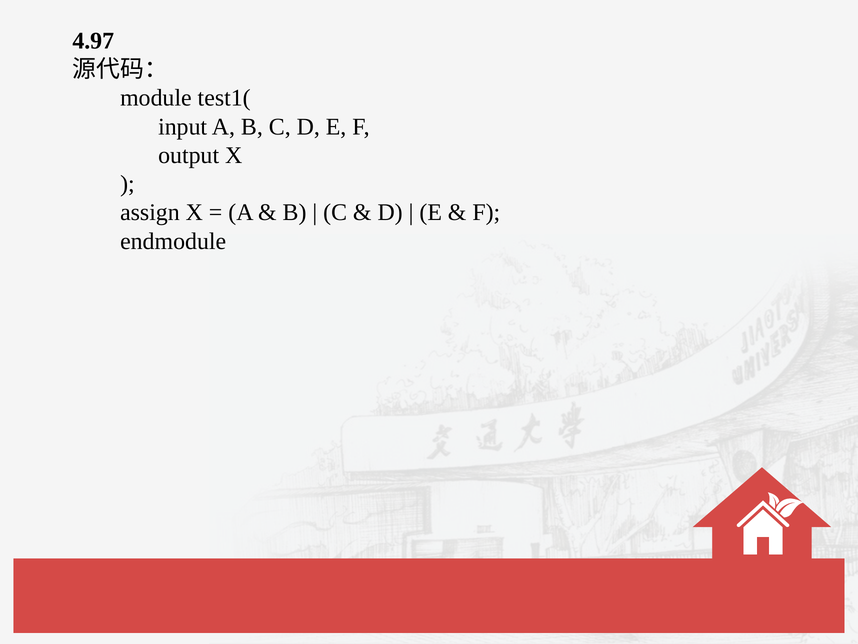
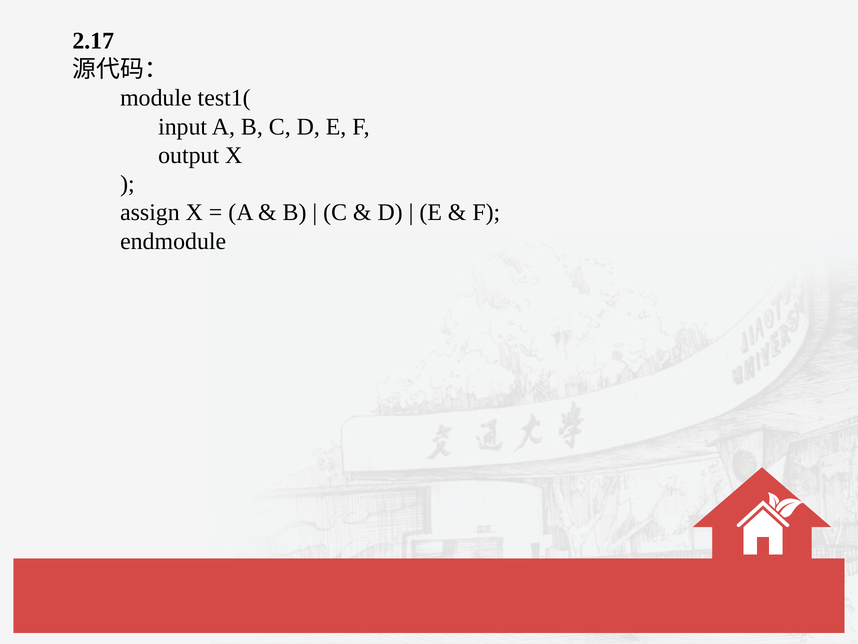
4.97: 4.97 -> 2.17
